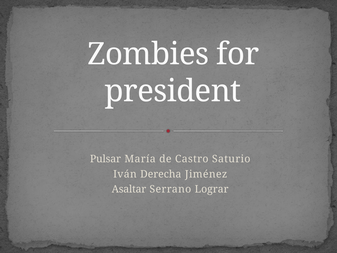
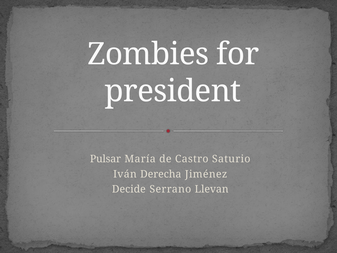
Asaltar: Asaltar -> Decide
Lograr: Lograr -> Llevan
